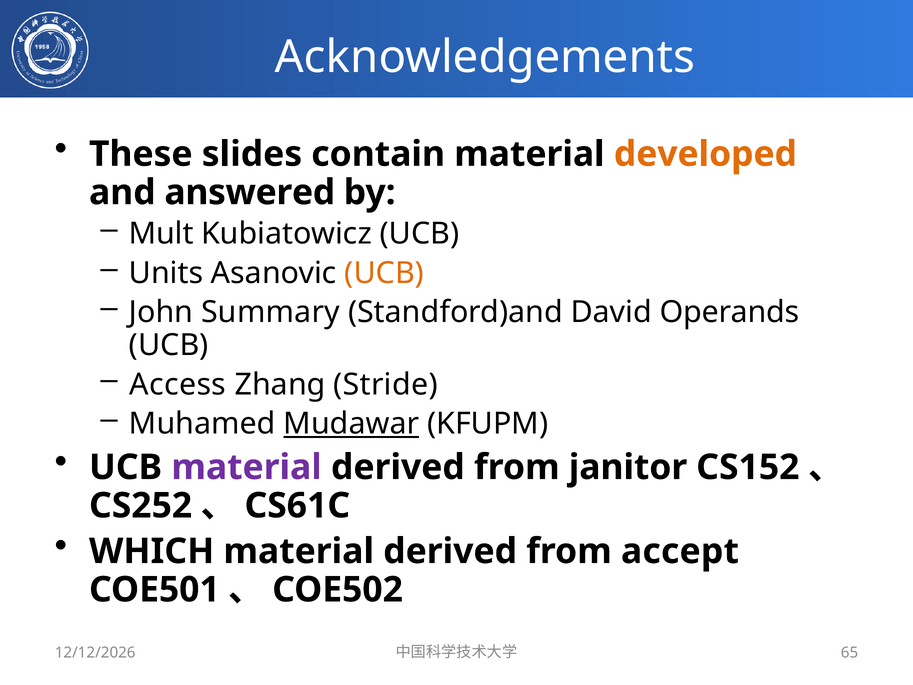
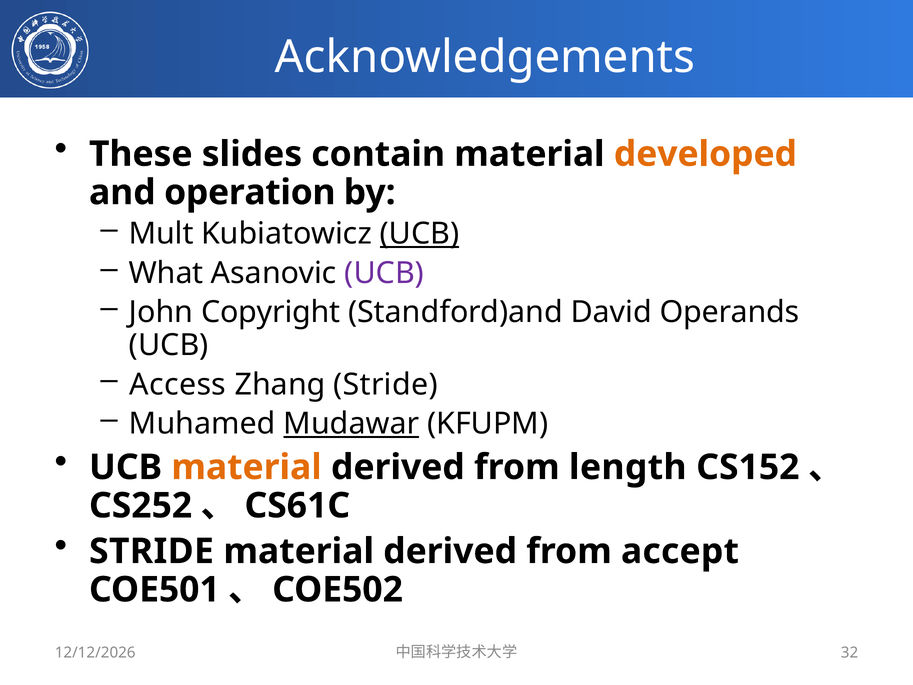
answered: answered -> operation
UCB at (420, 234) underline: none -> present
Units: Units -> What
UCB at (384, 273) colour: orange -> purple
Summary: Summary -> Copyright
material at (247, 467) colour: purple -> orange
janitor: janitor -> length
WHICH at (152, 551): WHICH -> STRIDE
65: 65 -> 32
